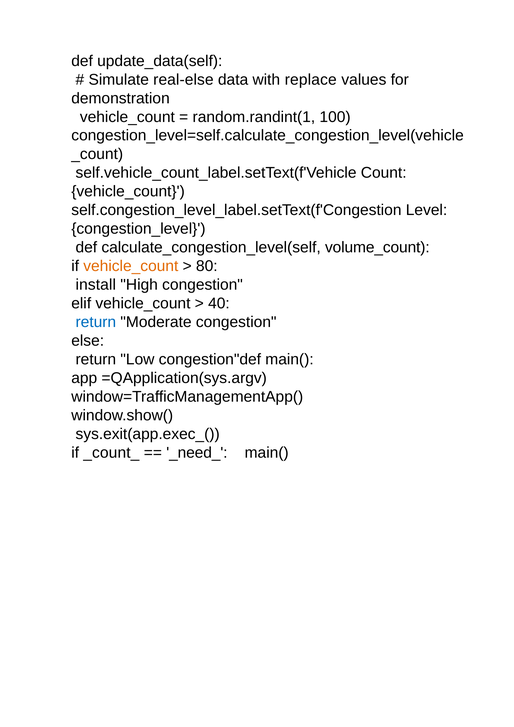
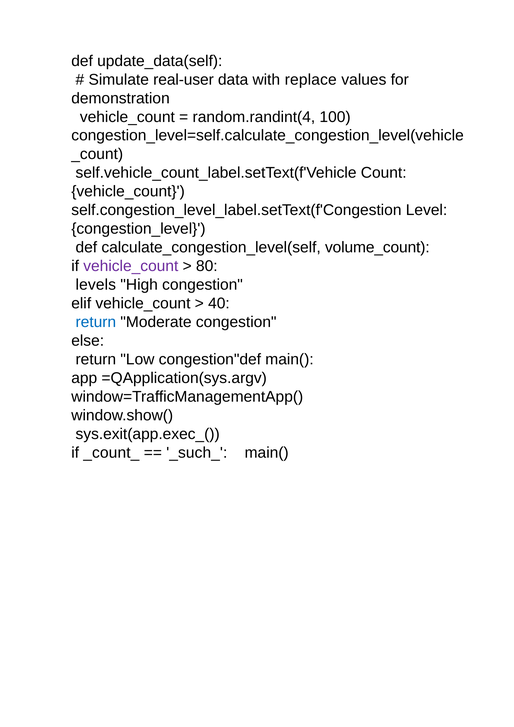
real-else: real-else -> real-user
random.randint(1: random.randint(1 -> random.randint(4
vehicle_count at (131, 266) colour: orange -> purple
install: install -> levels
_need_: _need_ -> _such_
